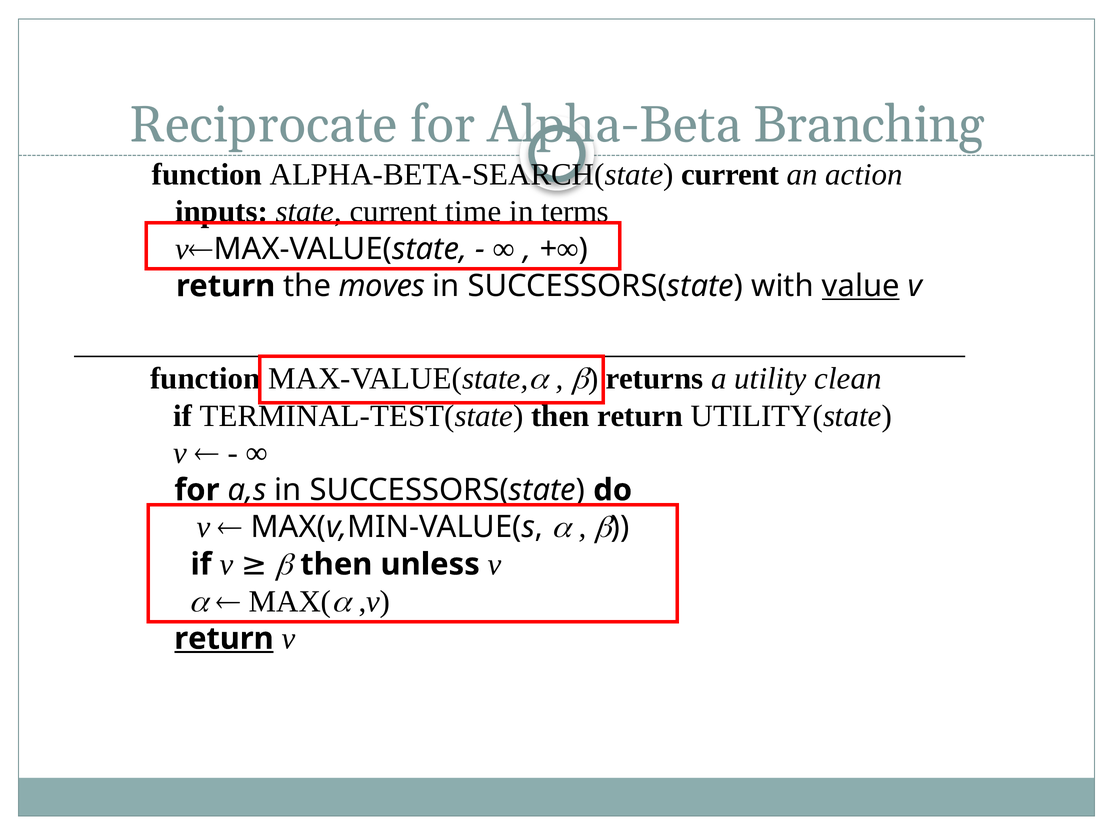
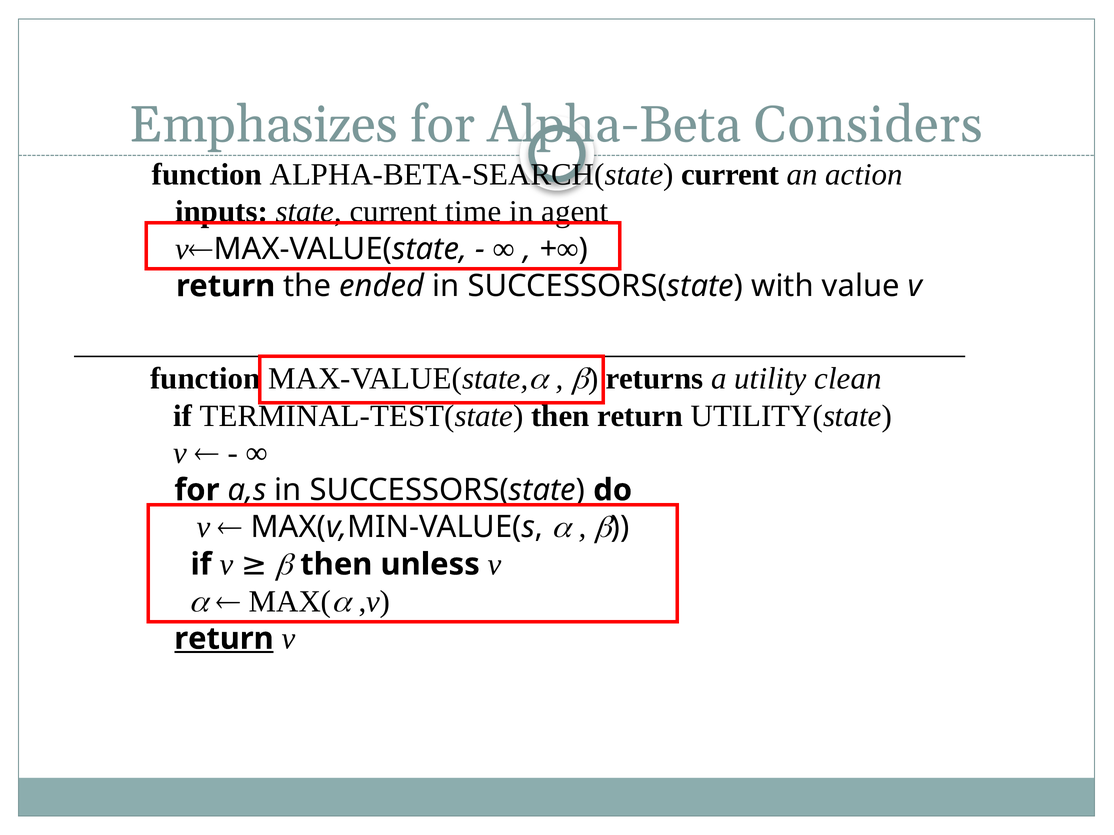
Reciprocate: Reciprocate -> Emphasizes
Branching: Branching -> Considers
terms: terms -> agent
moves: moves -> ended
value underline: present -> none
